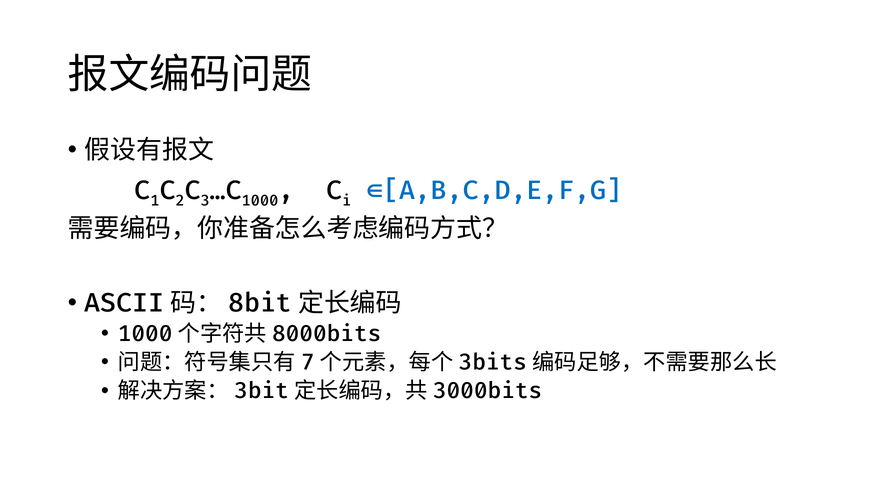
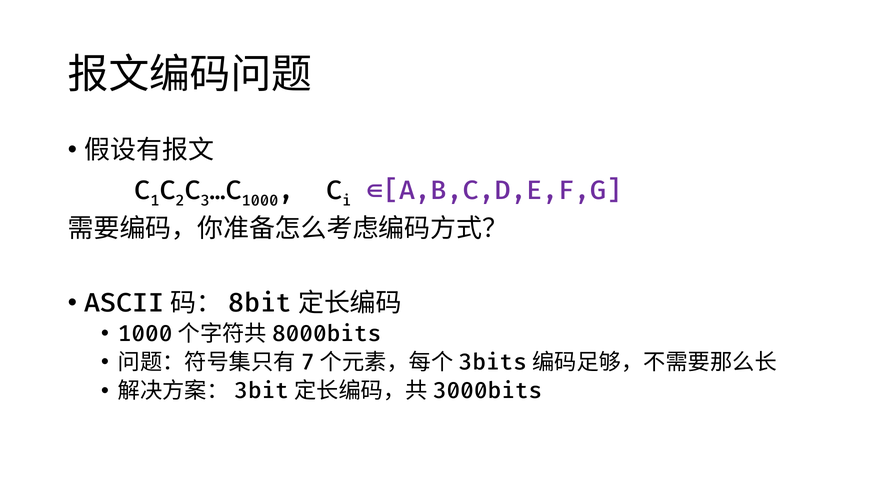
∈[A,B,C,D,E,F,G colour: blue -> purple
